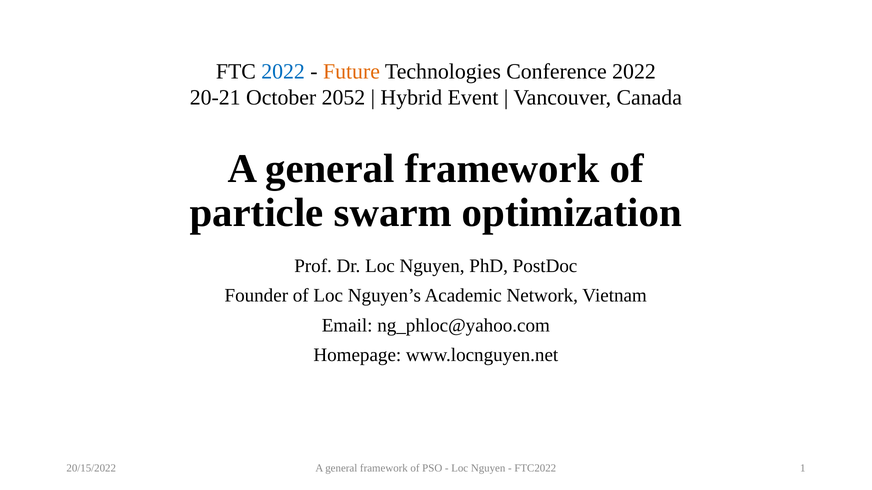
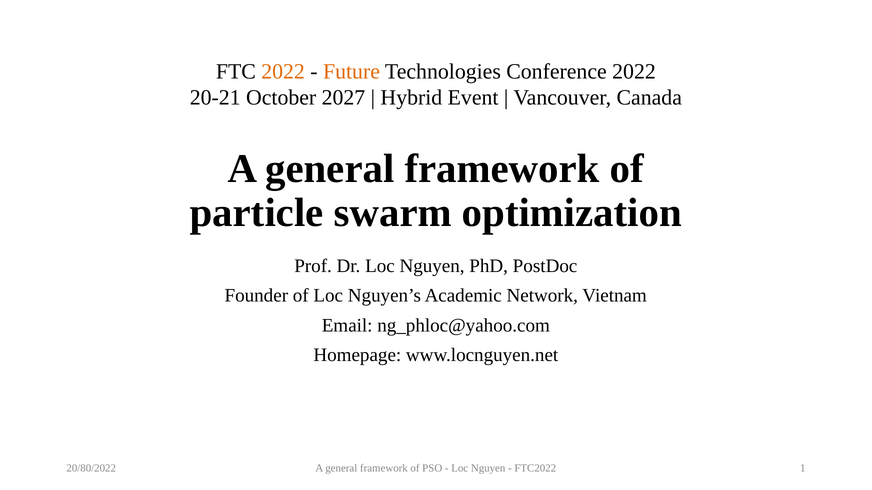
2022 at (283, 72) colour: blue -> orange
2052: 2052 -> 2027
20/15/2022: 20/15/2022 -> 20/80/2022
